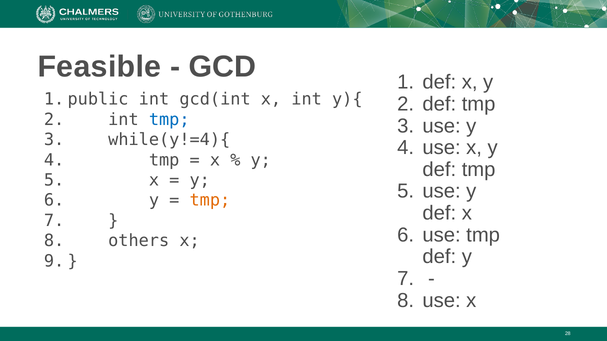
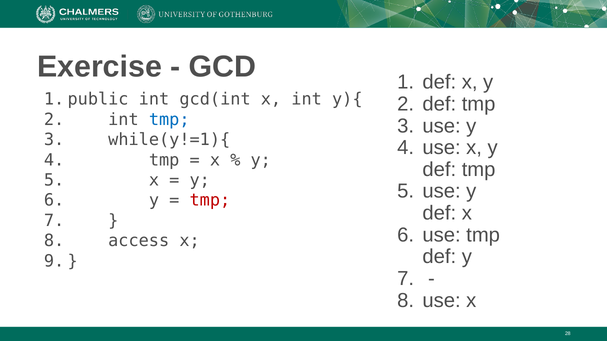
Feasible: Feasible -> Exercise
while(y!=4){: while(y!=4){ -> while(y!=1){
tmp at (210, 201) colour: orange -> red
others: others -> access
